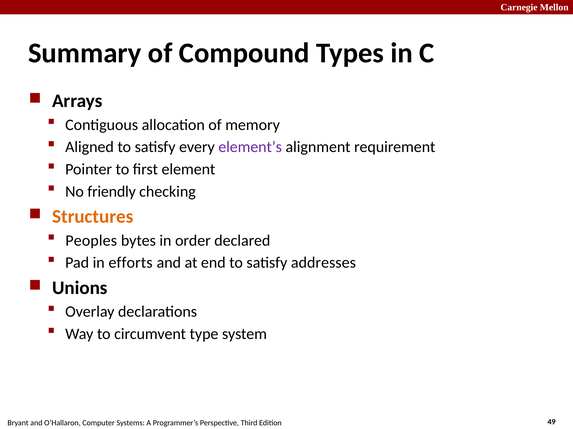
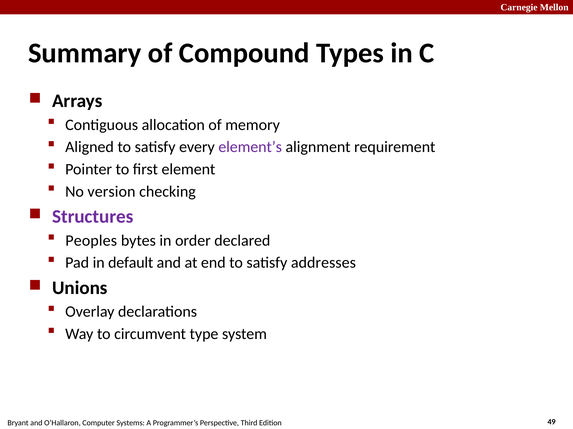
friendly: friendly -> version
Structures colour: orange -> purple
efforts: efforts -> default
